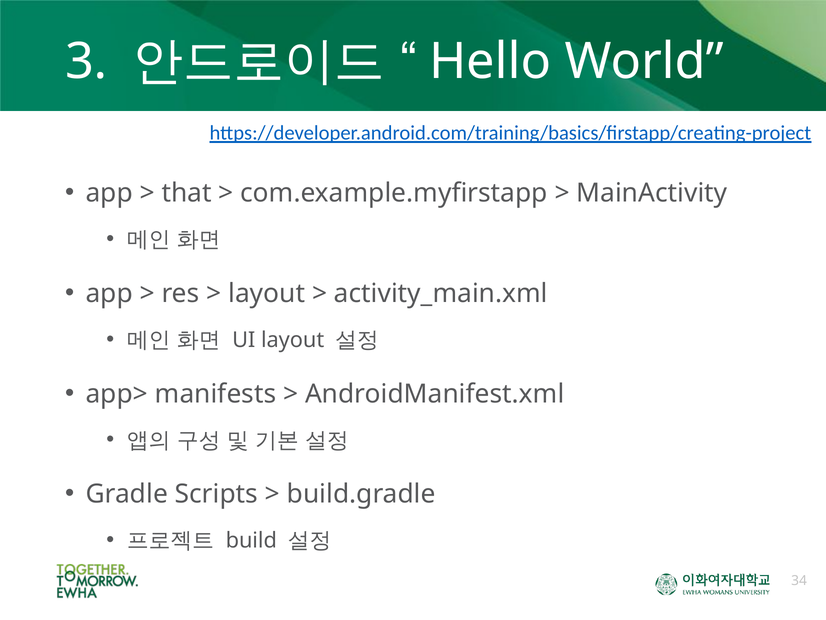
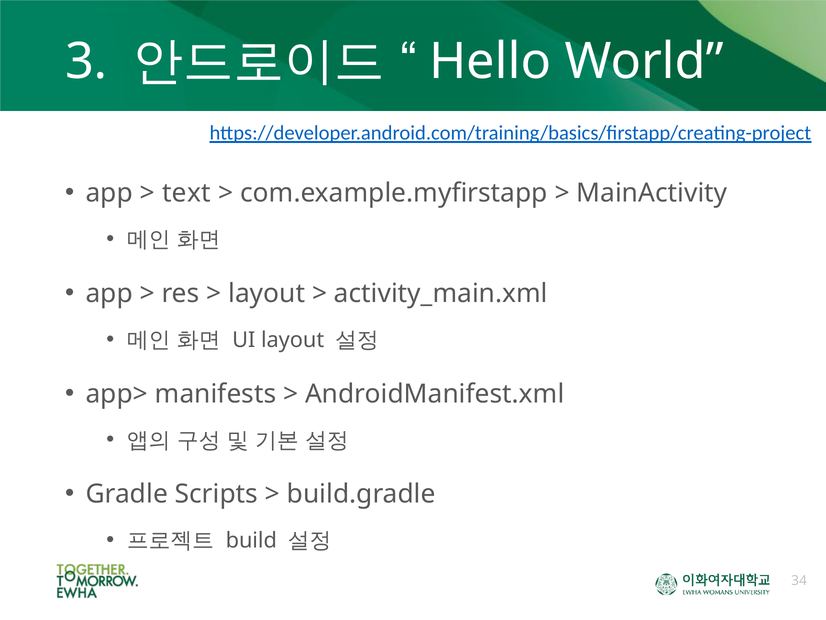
that: that -> text
